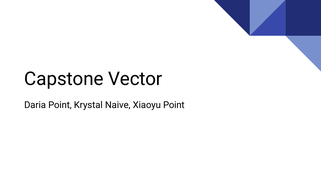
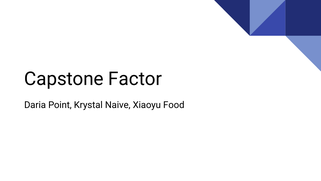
Vector: Vector -> Factor
Xiaoyu Point: Point -> Food
